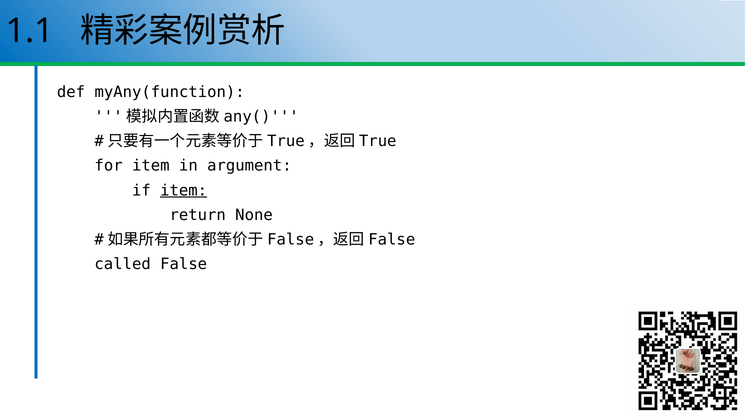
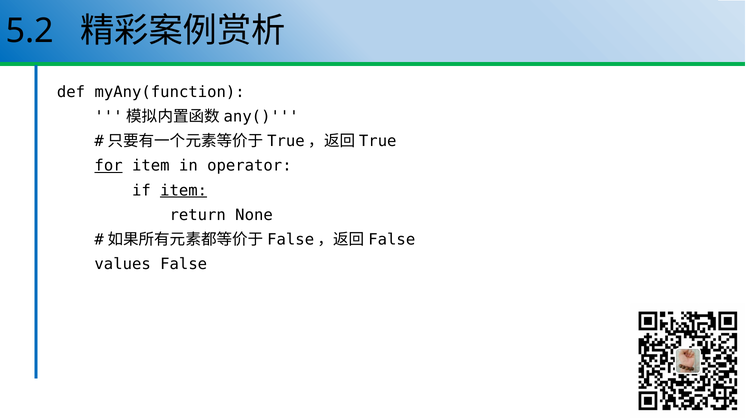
1.1: 1.1 -> 5.2
for underline: none -> present
argument: argument -> operator
called: called -> values
